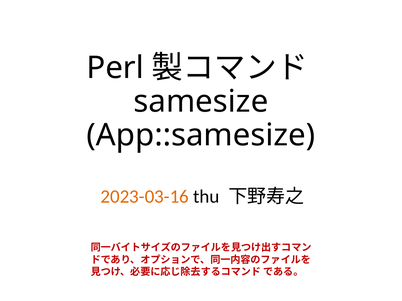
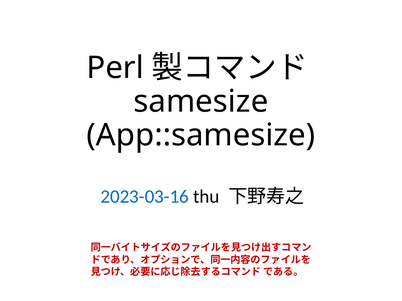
2023-03-16 colour: orange -> blue
